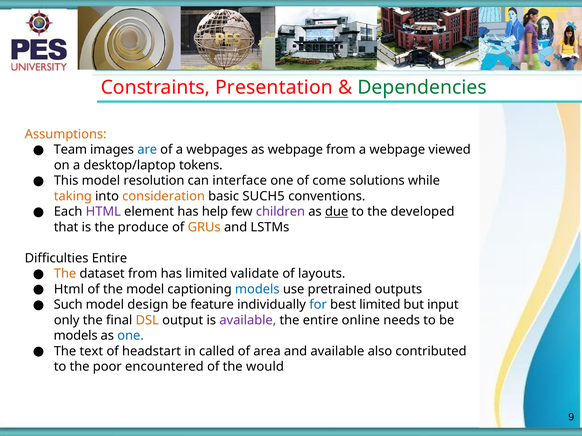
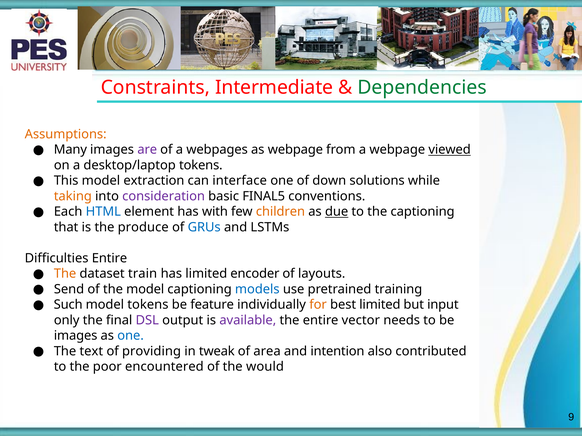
Presentation: Presentation -> Intermediate
Team: Team -> Many
are colour: blue -> purple
viewed underline: none -> present
resolution: resolution -> extraction
come: come -> down
consideration colour: orange -> purple
SUCH5: SUCH5 -> FINAL5
HTML at (103, 212) colour: purple -> blue
help: help -> with
children colour: purple -> orange
the developed: developed -> captioning
GRUs colour: orange -> blue
dataset from: from -> train
validate: validate -> encoder
Html at (69, 290): Html -> Send
outputs: outputs -> training
model design: design -> tokens
for colour: blue -> orange
DSL colour: orange -> purple
online: online -> vector
models at (76, 336): models -> images
headstart: headstart -> providing
called: called -> tweak
and available: available -> intention
